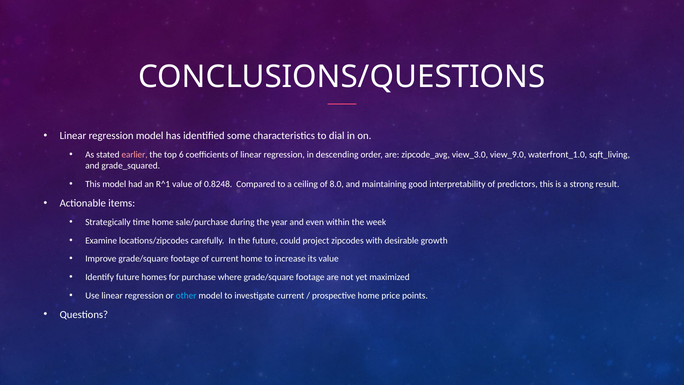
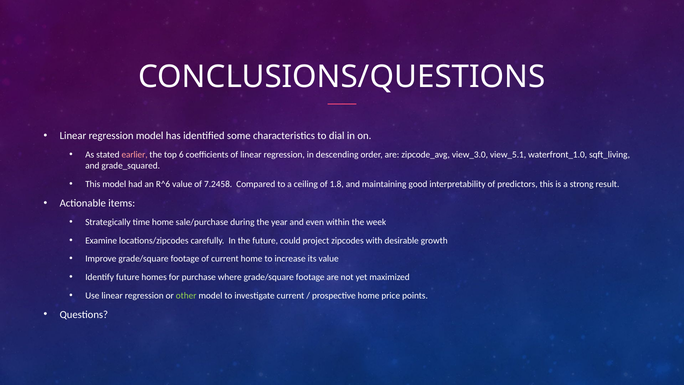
view_9.0: view_9.0 -> view_5.1
R^1: R^1 -> R^6
0.8248: 0.8248 -> 7.2458
8.0: 8.0 -> 1.8
other colour: light blue -> light green
